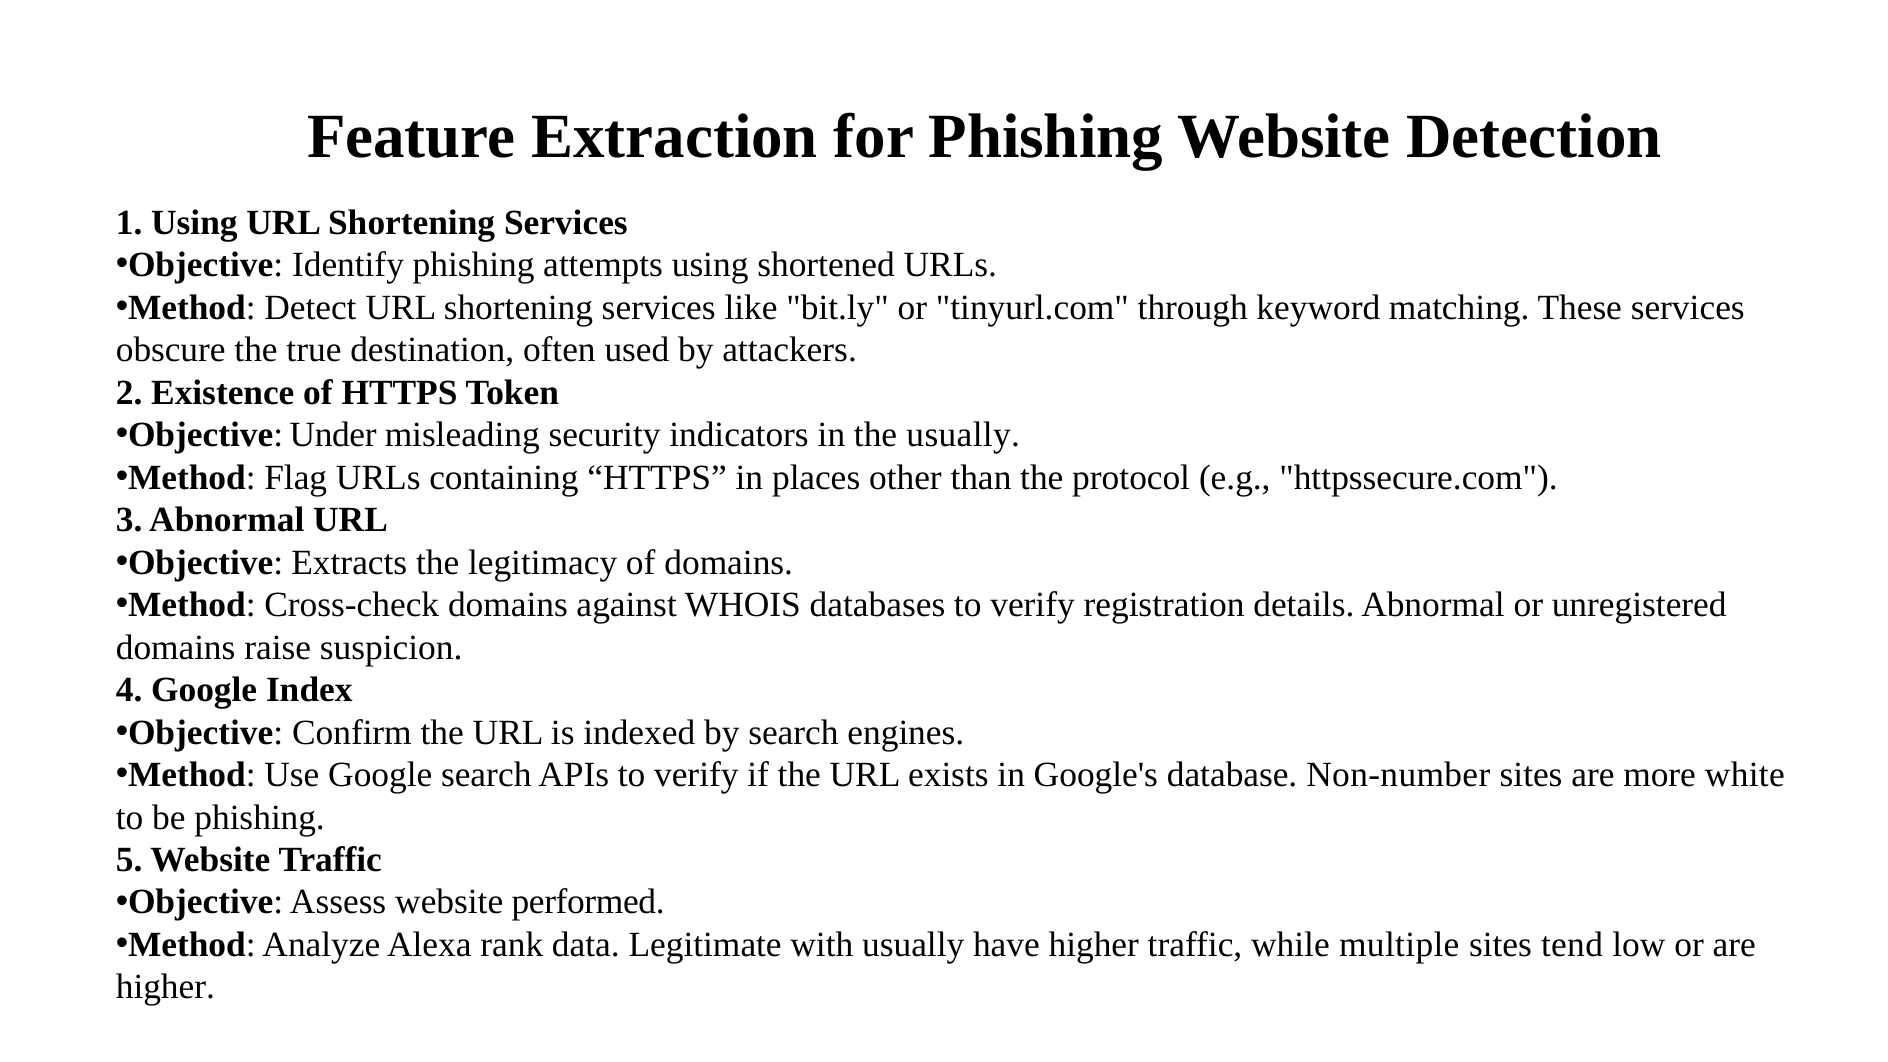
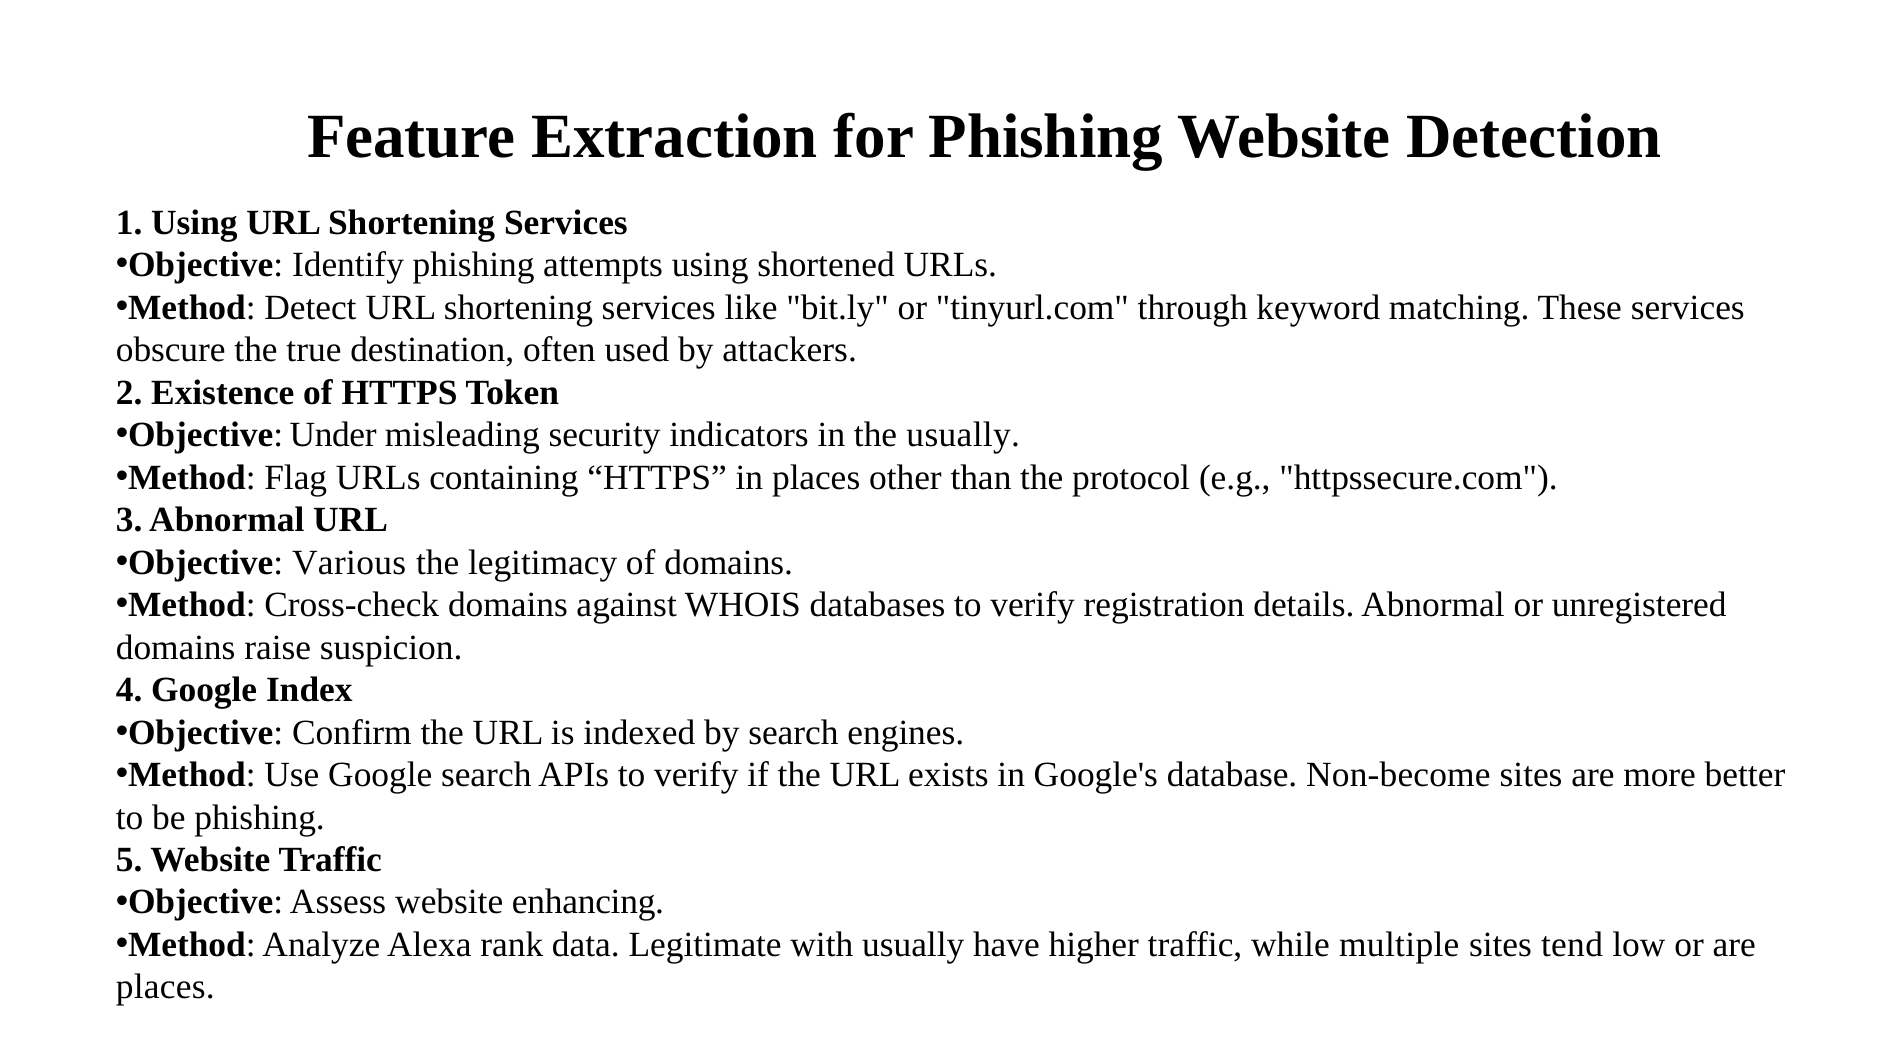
Extracts: Extracts -> Various
Non-number: Non-number -> Non-become
white: white -> better
performed: performed -> enhancing
higher at (165, 987): higher -> places
